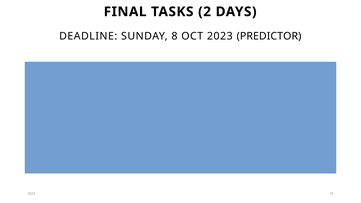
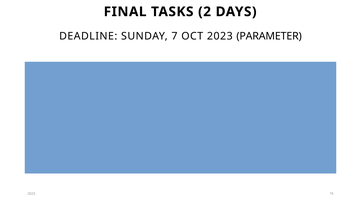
8: 8 -> 7
PREDICTOR: PREDICTOR -> PARAMETER
